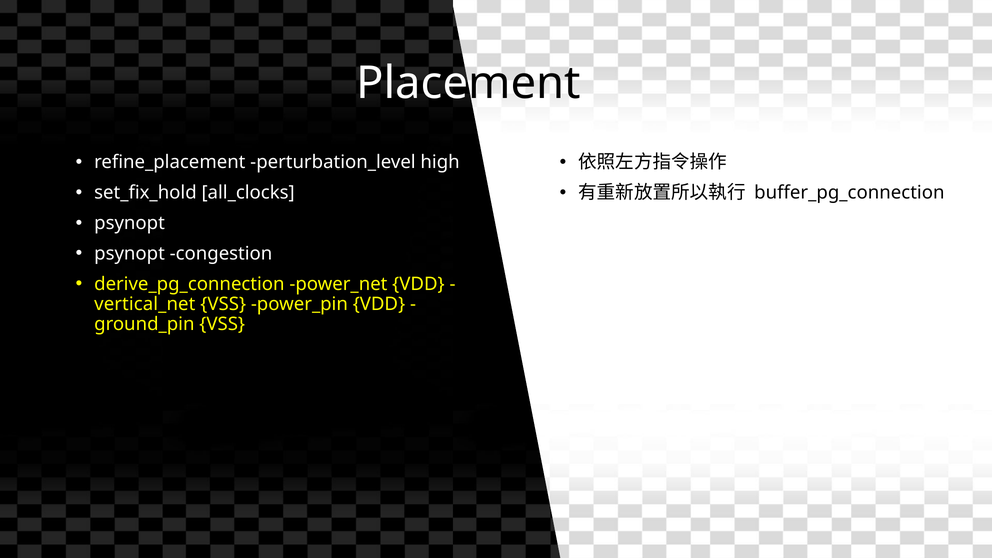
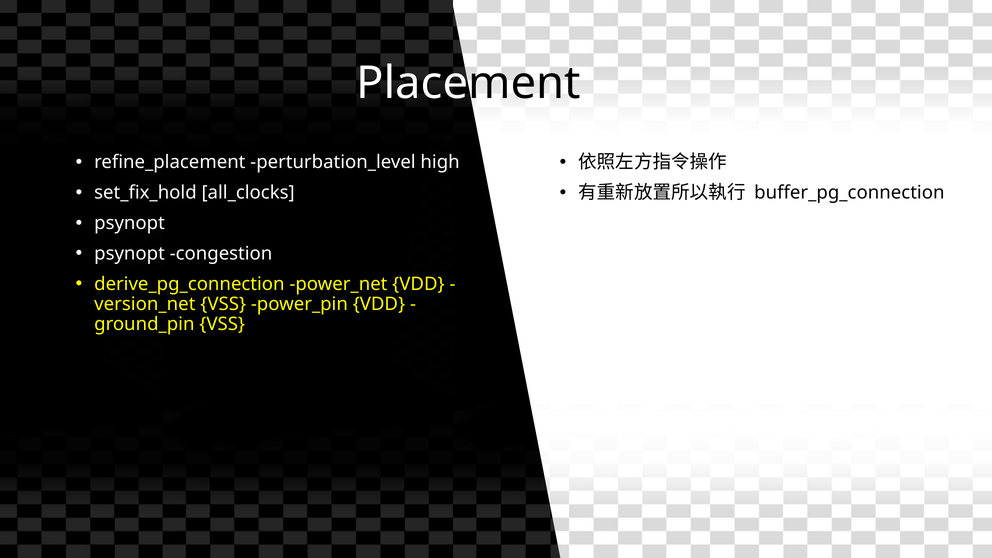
vertical_net: vertical_net -> version_net
